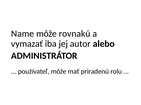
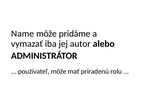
rovnakú: rovnakú -> pridáme
